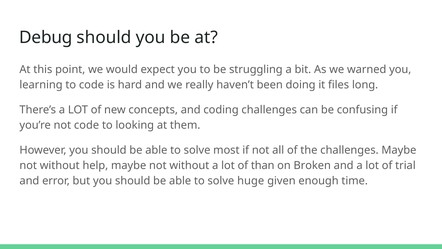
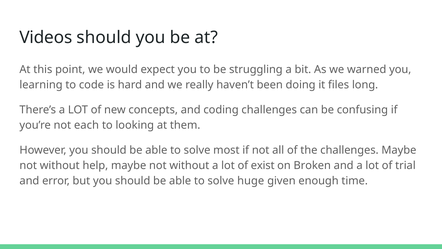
Debug: Debug -> Videos
not code: code -> each
than: than -> exist
